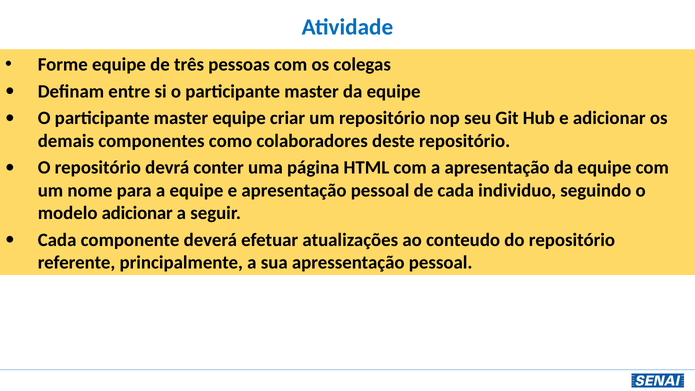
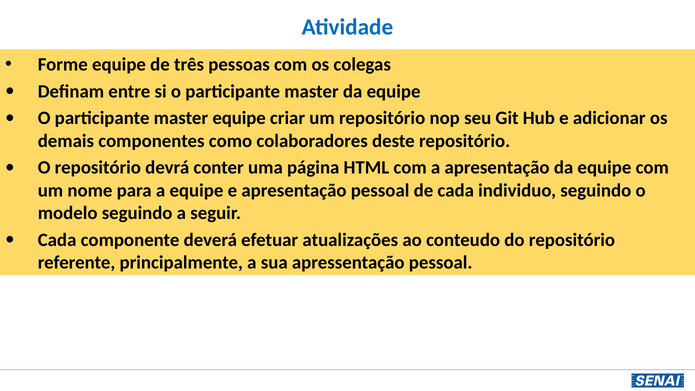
modelo adicionar: adicionar -> seguindo
